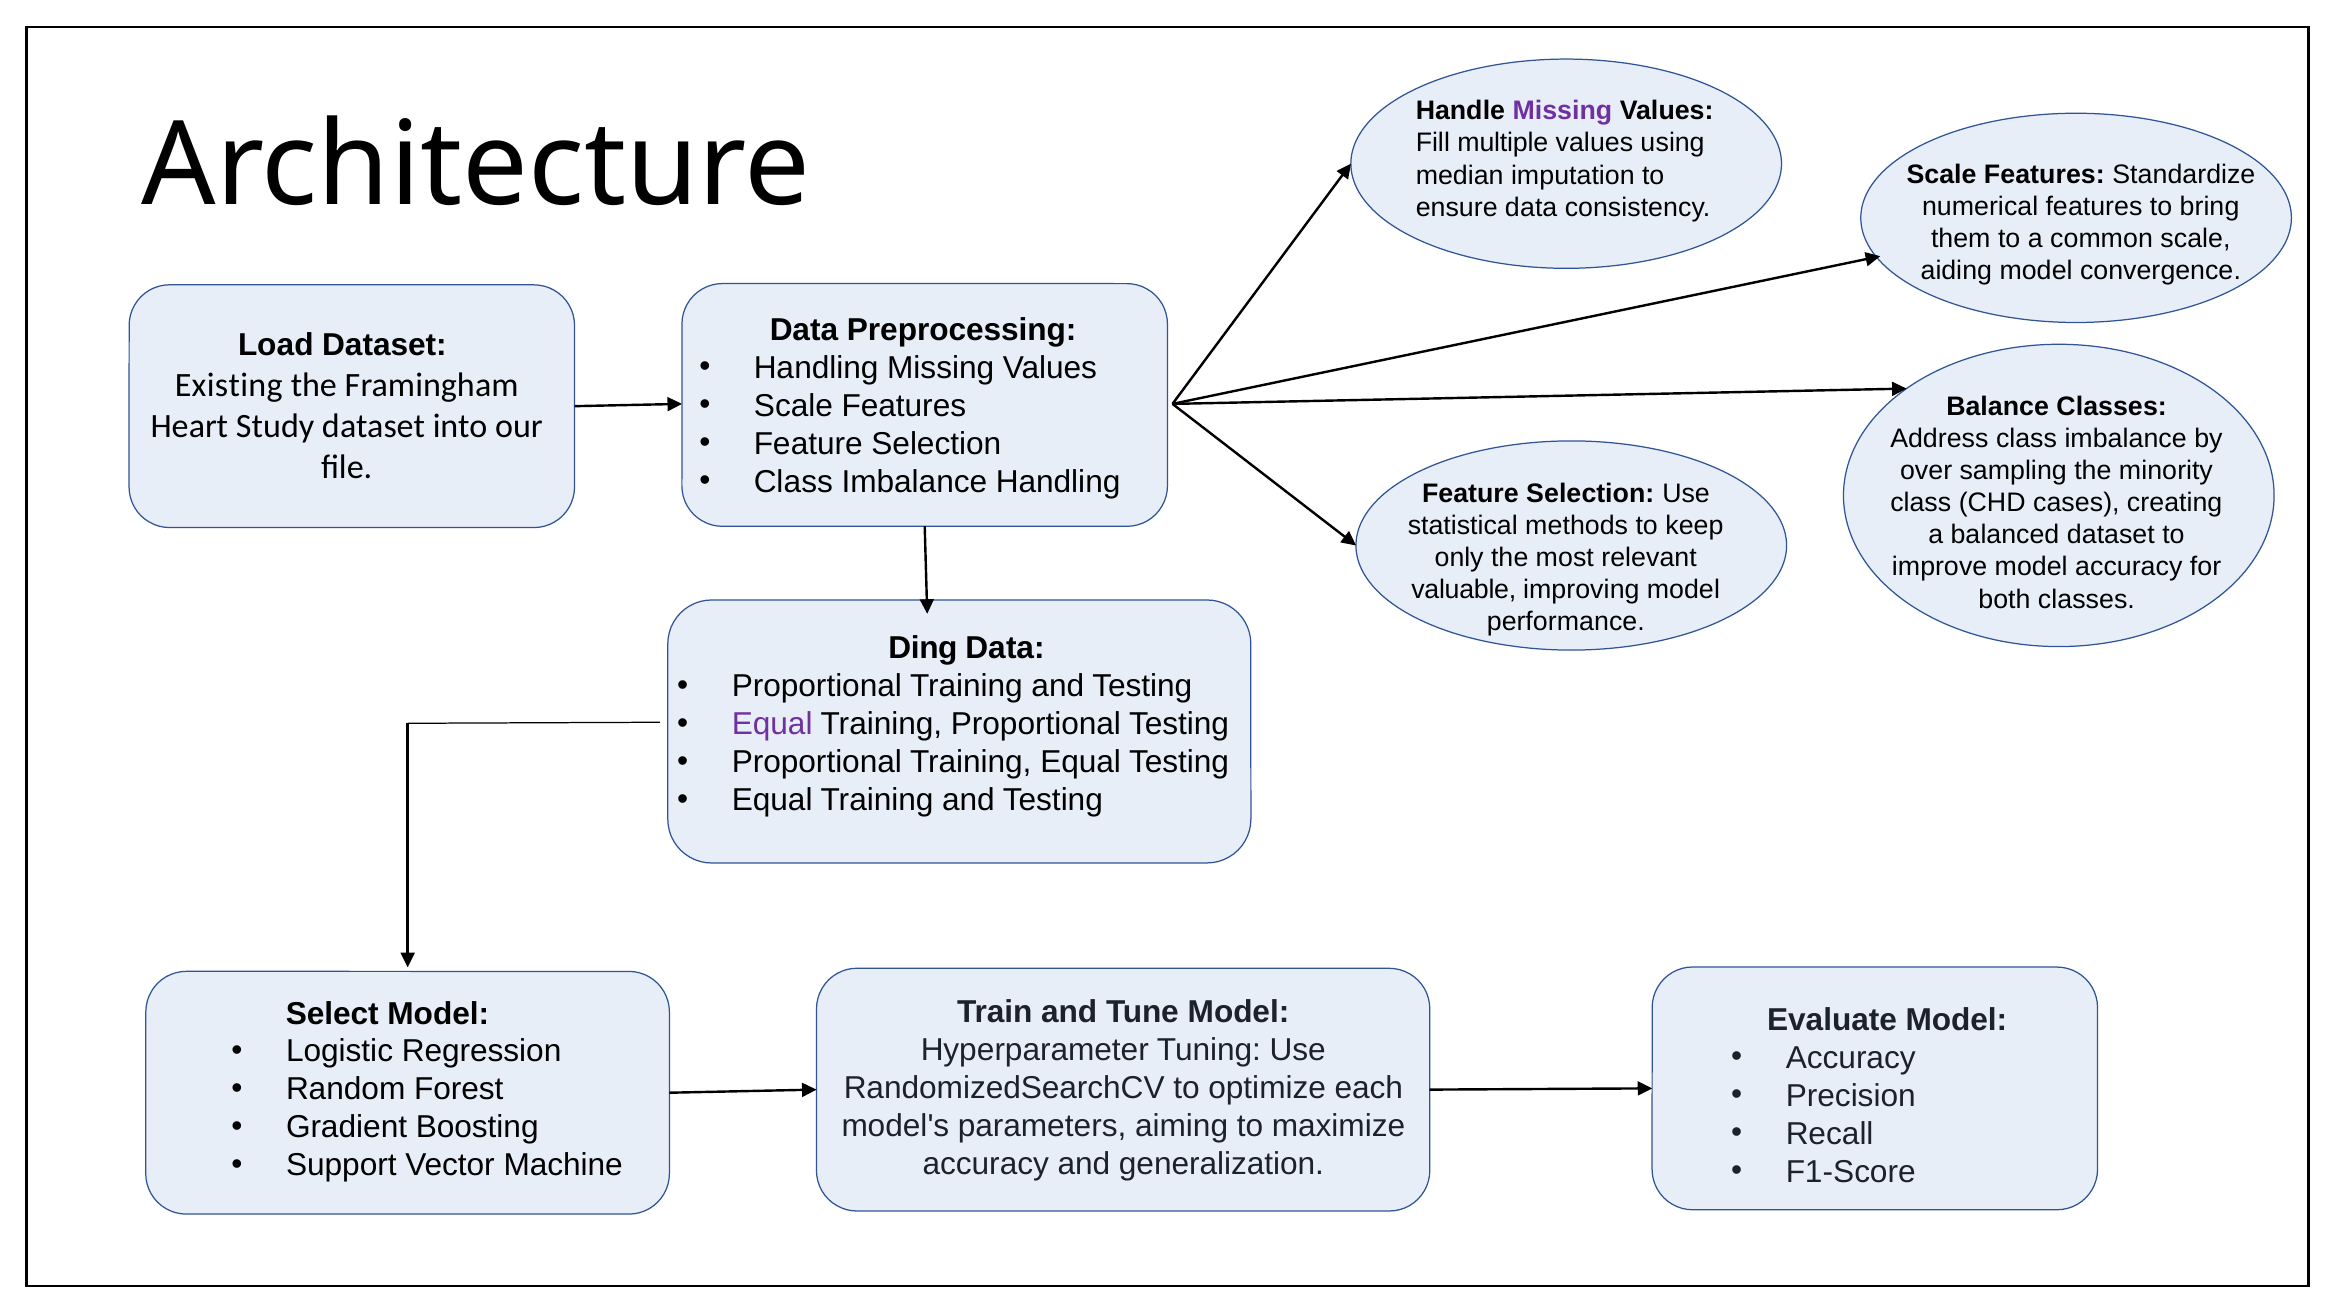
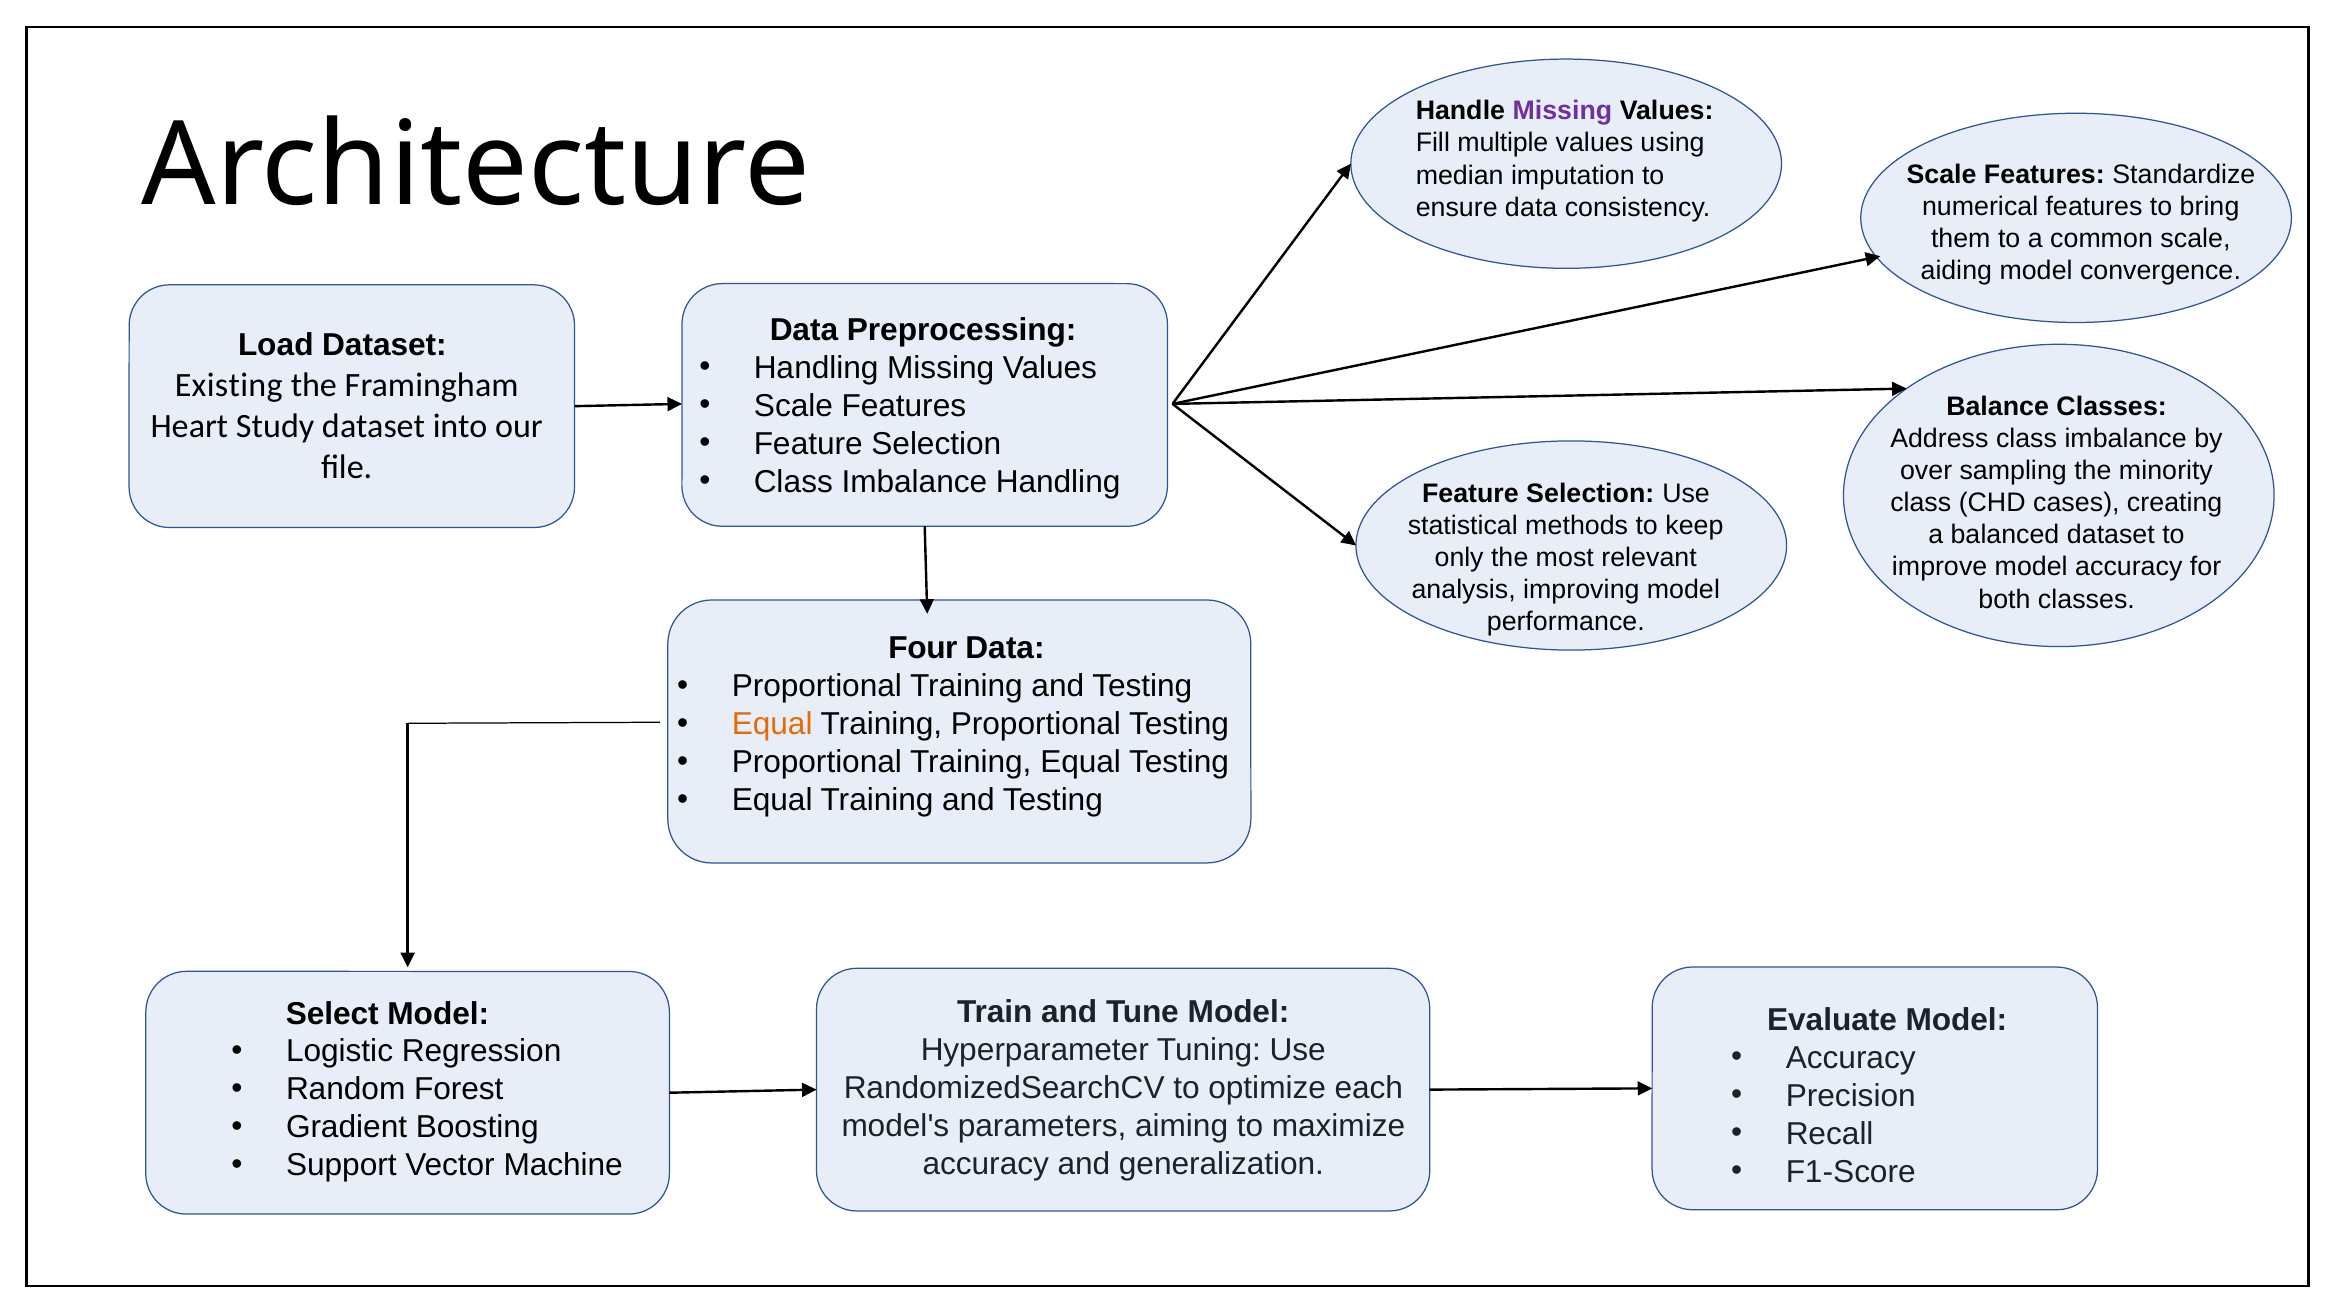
valuable: valuable -> analysis
Ding: Ding -> Four
Equal at (772, 725) colour: purple -> orange
